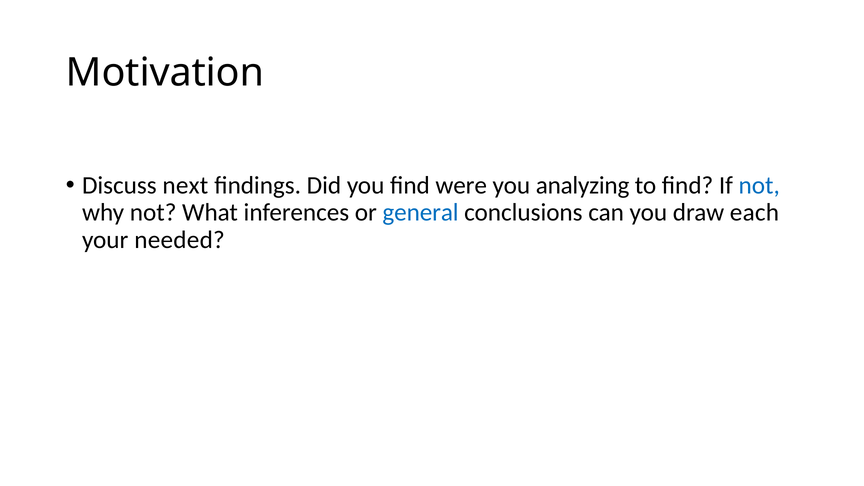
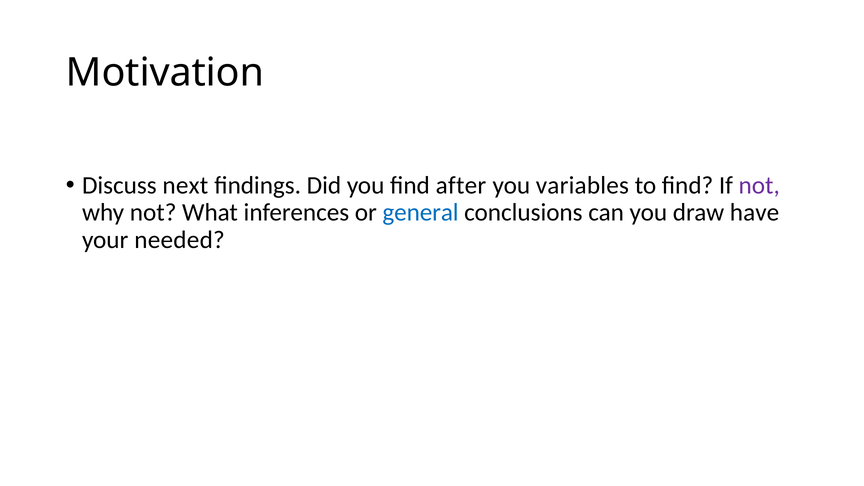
were: were -> after
analyzing: analyzing -> variables
not at (759, 185) colour: blue -> purple
each: each -> have
